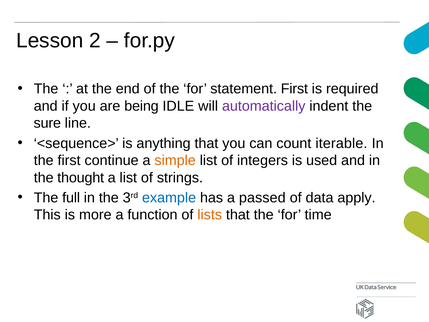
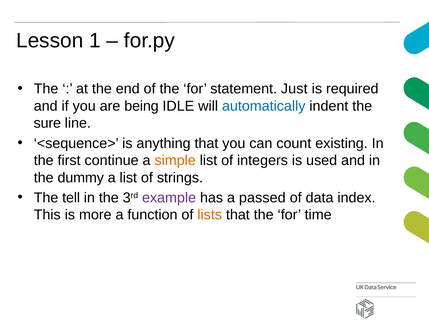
2: 2 -> 1
statement First: First -> Just
automatically colour: purple -> blue
iterable: iterable -> existing
thought: thought -> dummy
full: full -> tell
example colour: blue -> purple
apply: apply -> index
